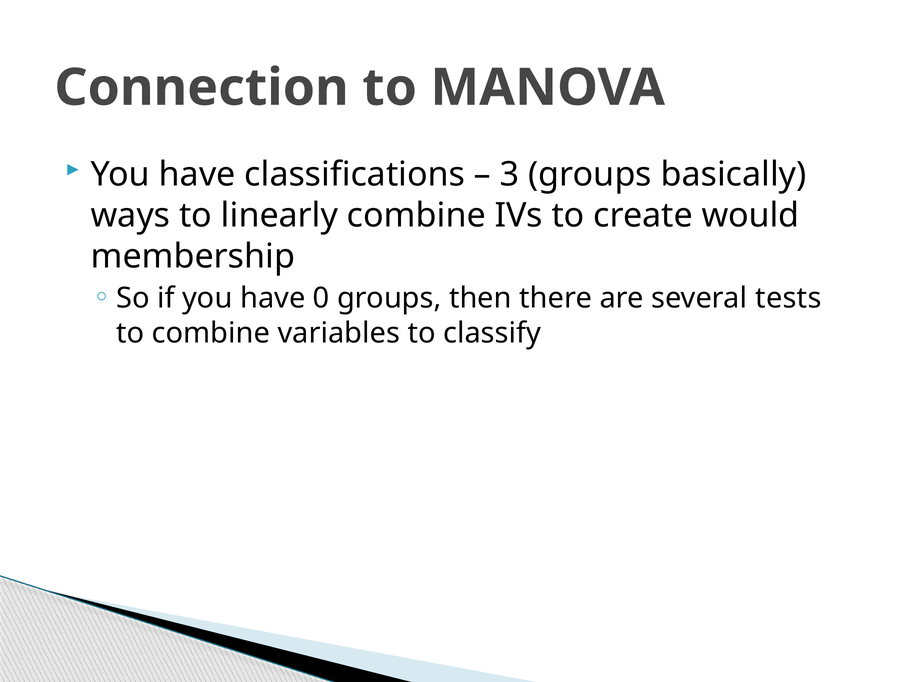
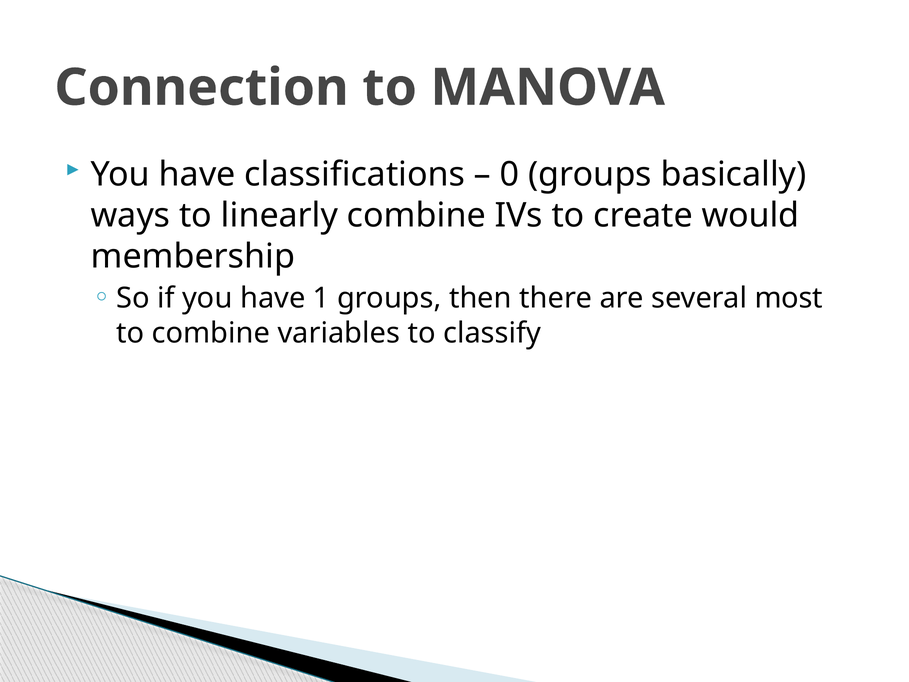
3: 3 -> 0
0: 0 -> 1
tests: tests -> most
